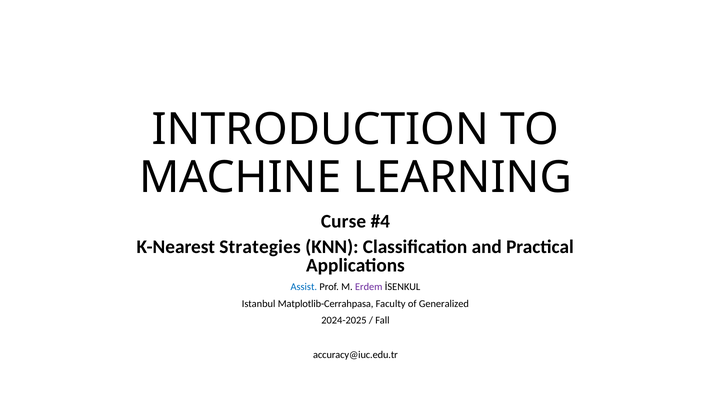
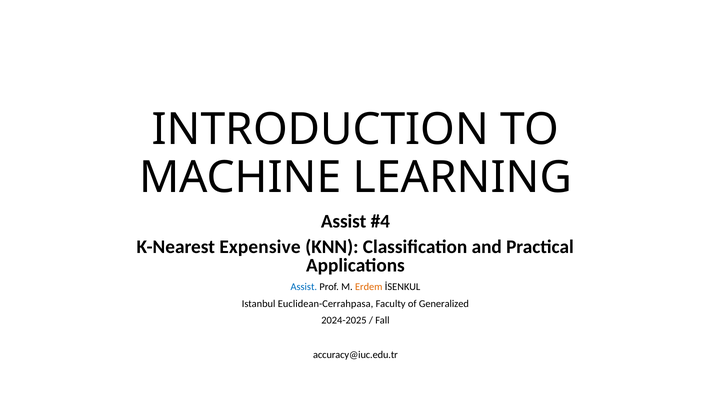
Curse at (344, 221): Curse -> Assist
Strategies: Strategies -> Expensive
Erdem colour: purple -> orange
Matplotlib-Cerrahpasa: Matplotlib-Cerrahpasa -> Euclidean-Cerrahpasa
